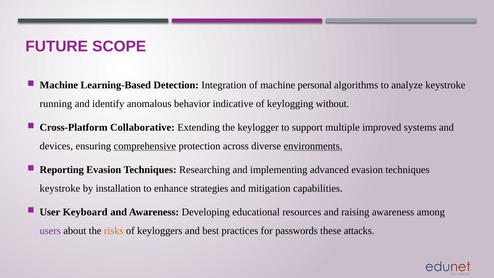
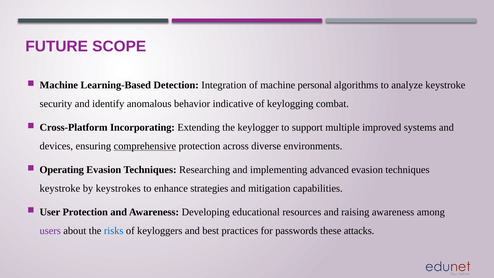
running: running -> security
without: without -> combat
Collaborative: Collaborative -> Incorporating
environments underline: present -> none
Reporting: Reporting -> Operating
installation: installation -> keystrokes
User Keyboard: Keyboard -> Protection
risks colour: orange -> blue
